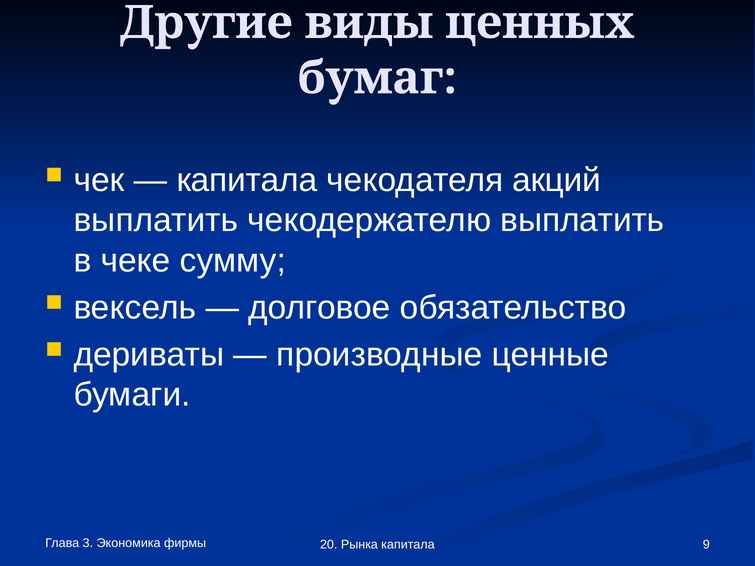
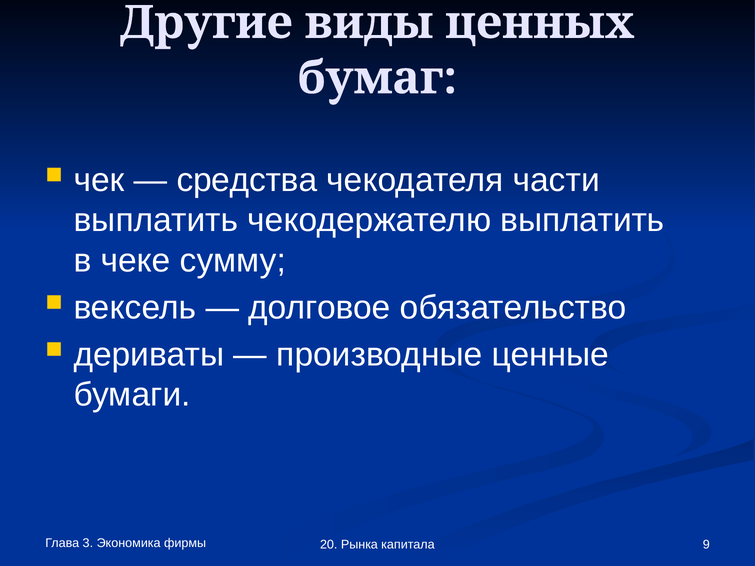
капитала at (247, 180): капитала -> средства
акций: акций -> части
